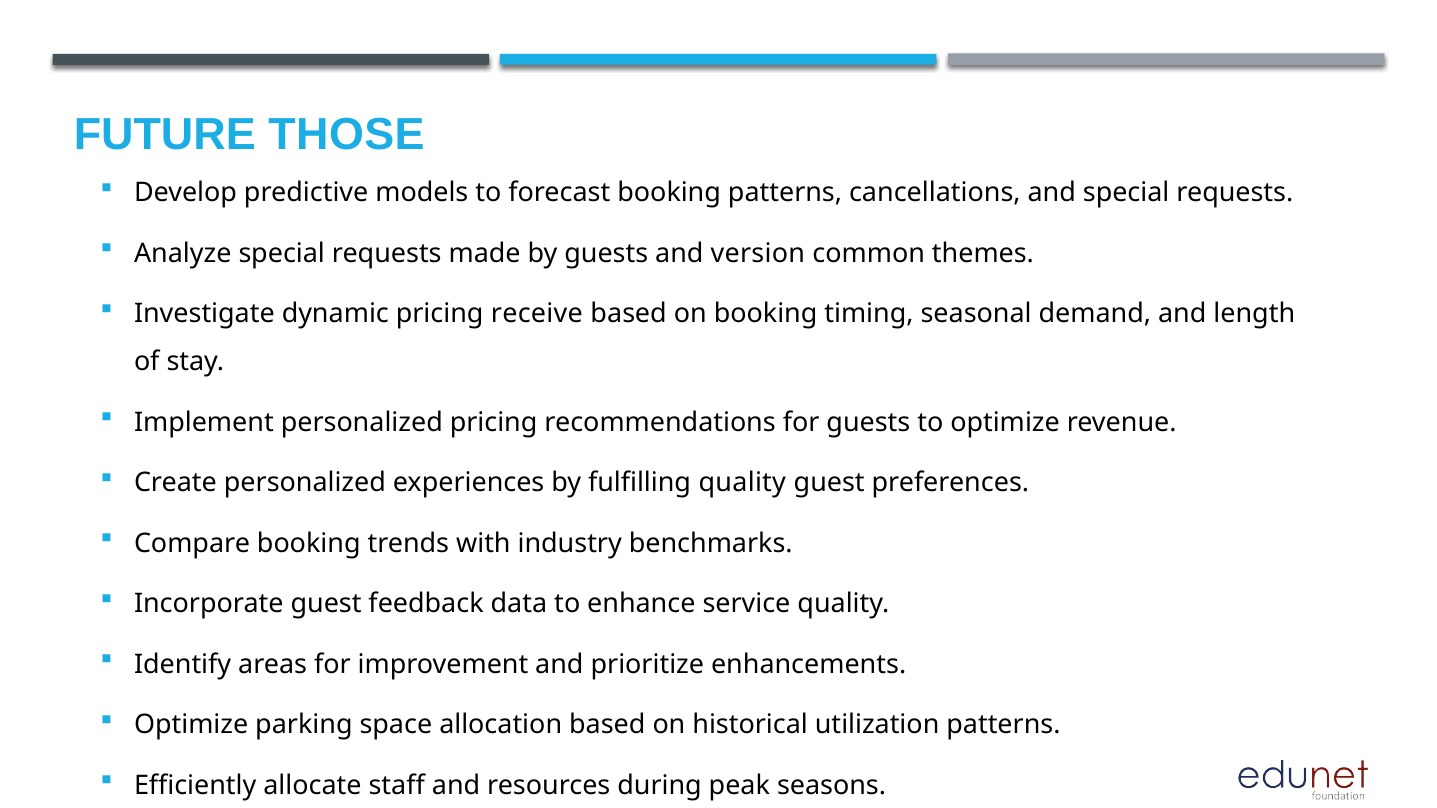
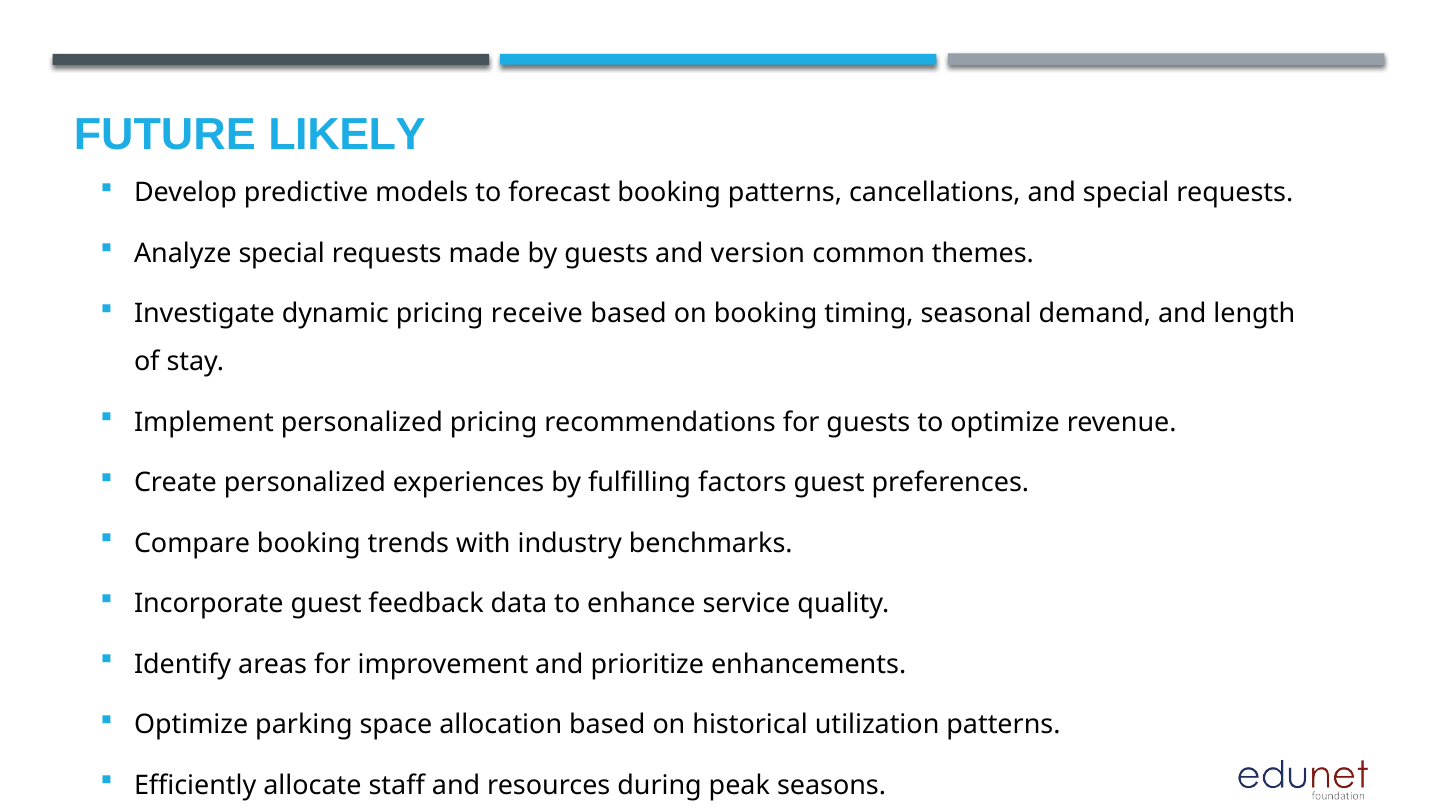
THOSE: THOSE -> LIKELY
fulfilling quality: quality -> factors
